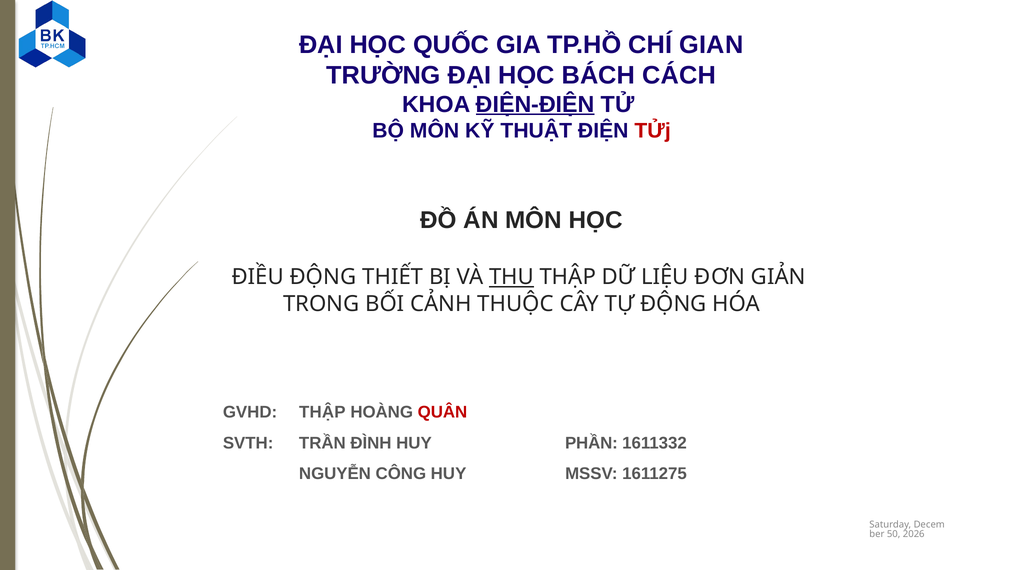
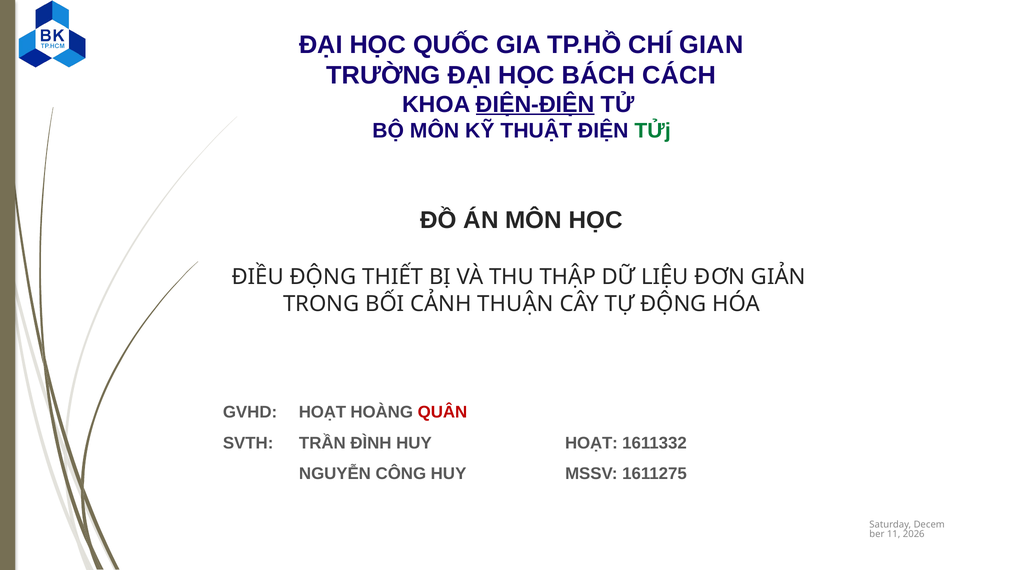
TỬj colour: red -> green
THU underline: present -> none
THUỘC: THUỘC -> THUẬN
GVHD THẬP: THẬP -> HOẠT
HUY PHẦN: PHẦN -> HOẠT
50: 50 -> 11
